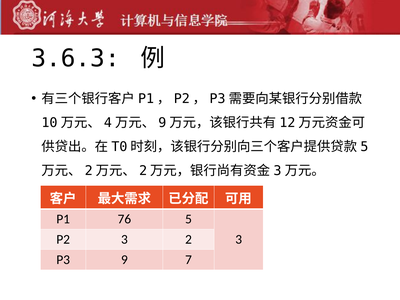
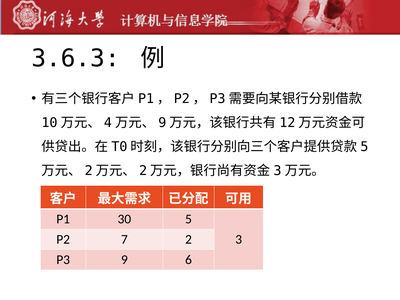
76: 76 -> 30
P2 3: 3 -> 7
7: 7 -> 6
